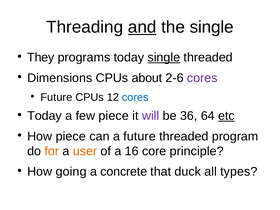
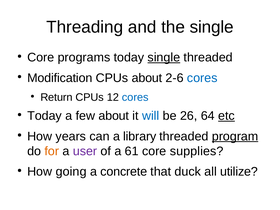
and underline: present -> none
They at (41, 57): They -> Core
Dimensions: Dimensions -> Modification
cores at (202, 78) colour: purple -> blue
Future at (56, 97): Future -> Return
few piece: piece -> about
will colour: purple -> blue
36: 36 -> 26
How piece: piece -> years
a future: future -> library
program underline: none -> present
user colour: orange -> purple
16: 16 -> 61
principle: principle -> supplies
types: types -> utilize
